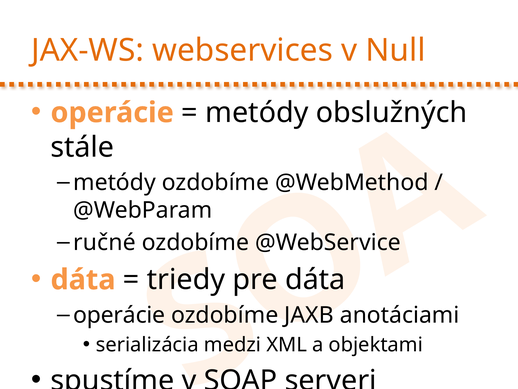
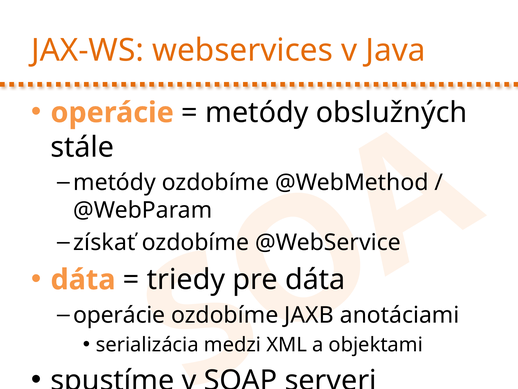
Null: Null -> Java
ručné: ručné -> získať
